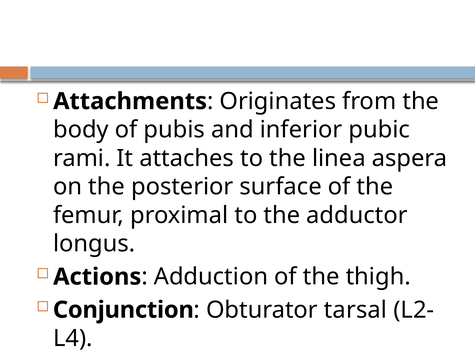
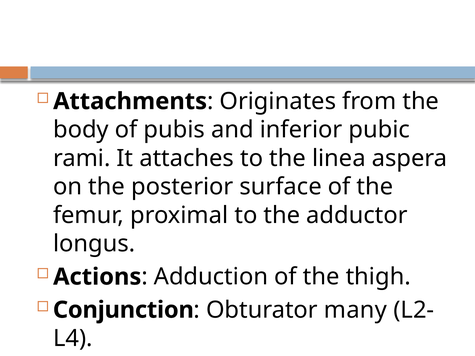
tarsal: tarsal -> many
